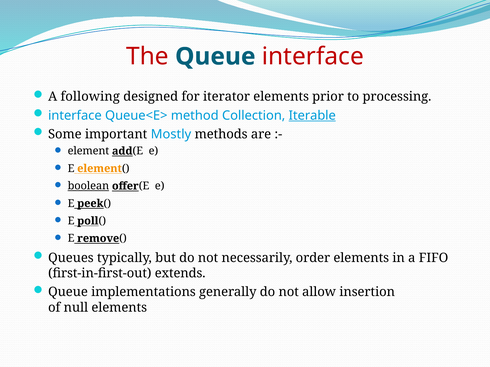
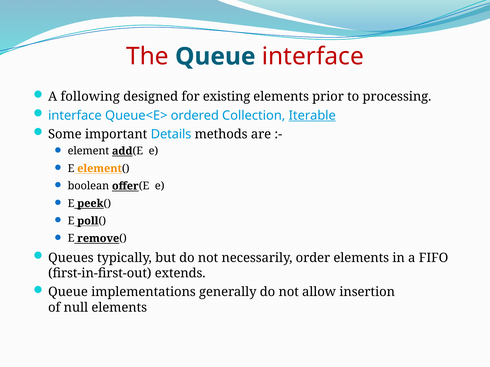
iterator: iterator -> existing
method: method -> ordered
Mostly: Mostly -> Details
boolean underline: present -> none
